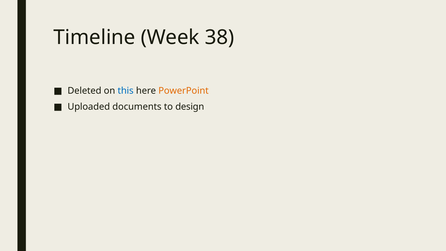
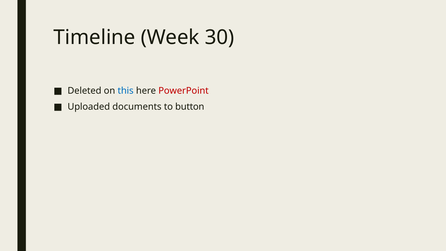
38: 38 -> 30
PowerPoint colour: orange -> red
design: design -> button
